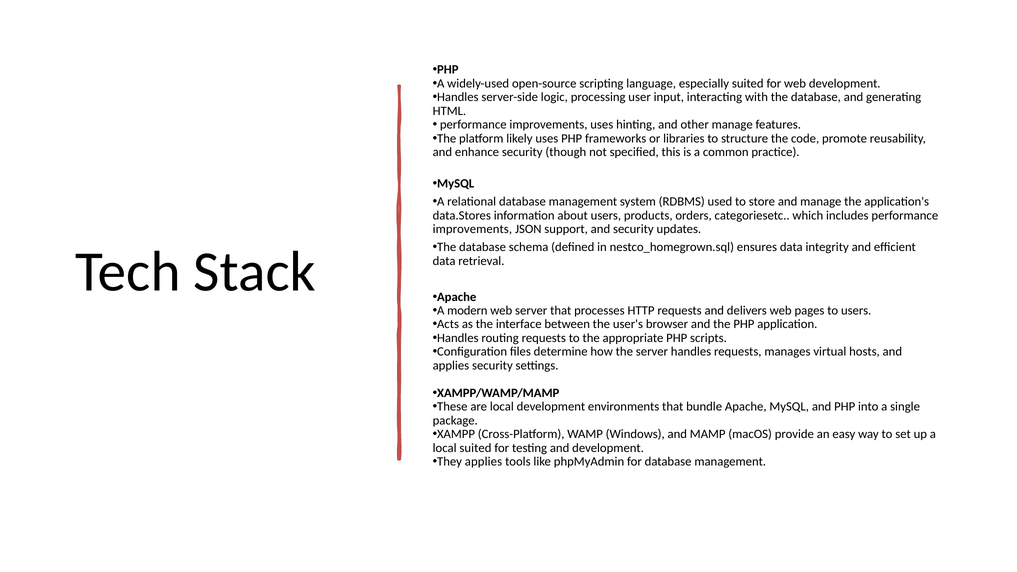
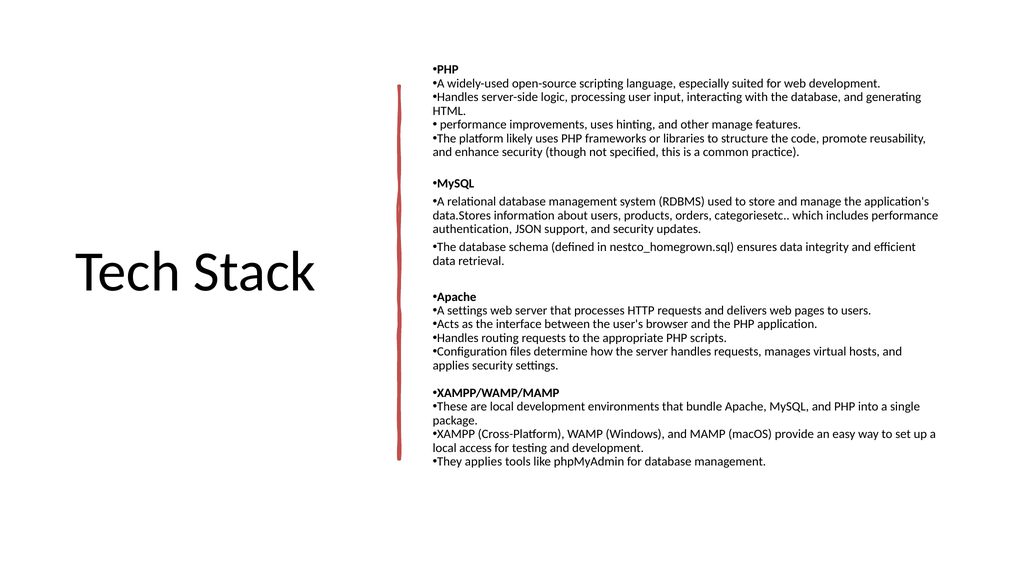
improvements at (472, 229): improvements -> authentication
A modern: modern -> settings
local suited: suited -> access
